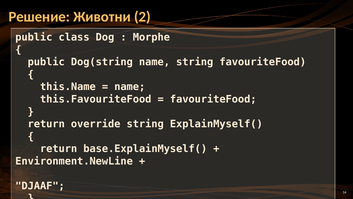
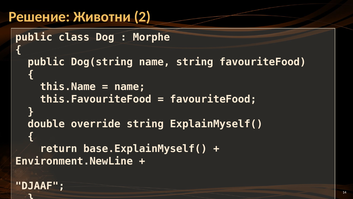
return at (46, 124): return -> double
